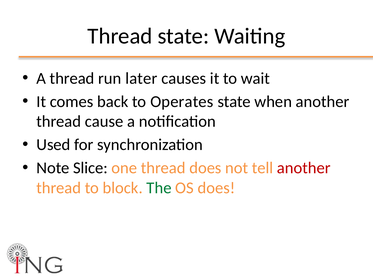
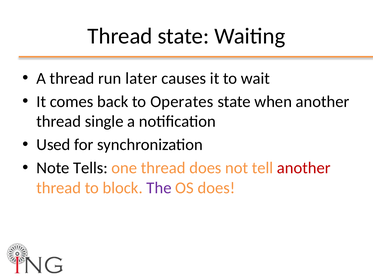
cause: cause -> single
Slice: Slice -> Tells
The colour: green -> purple
